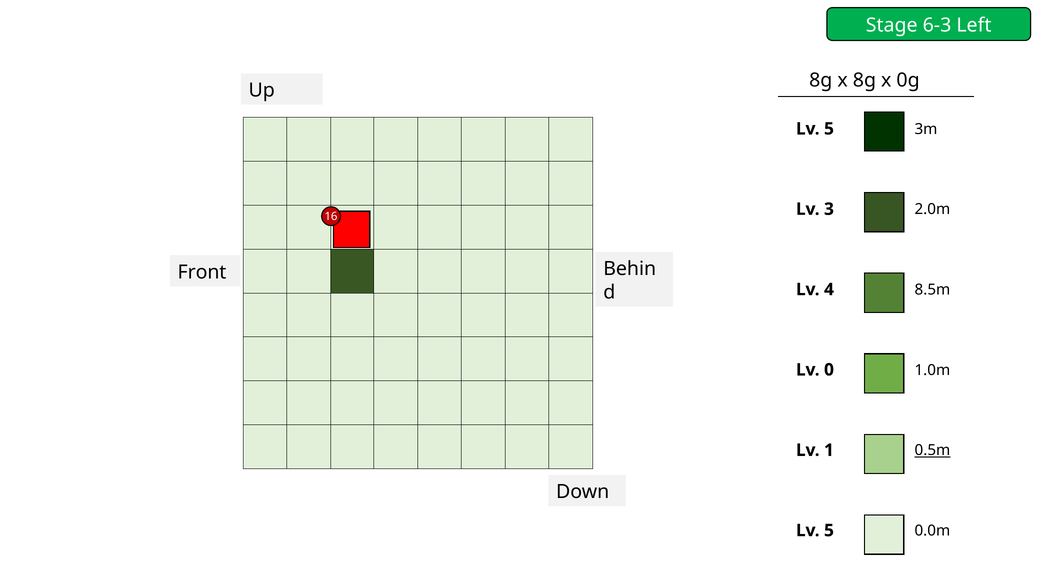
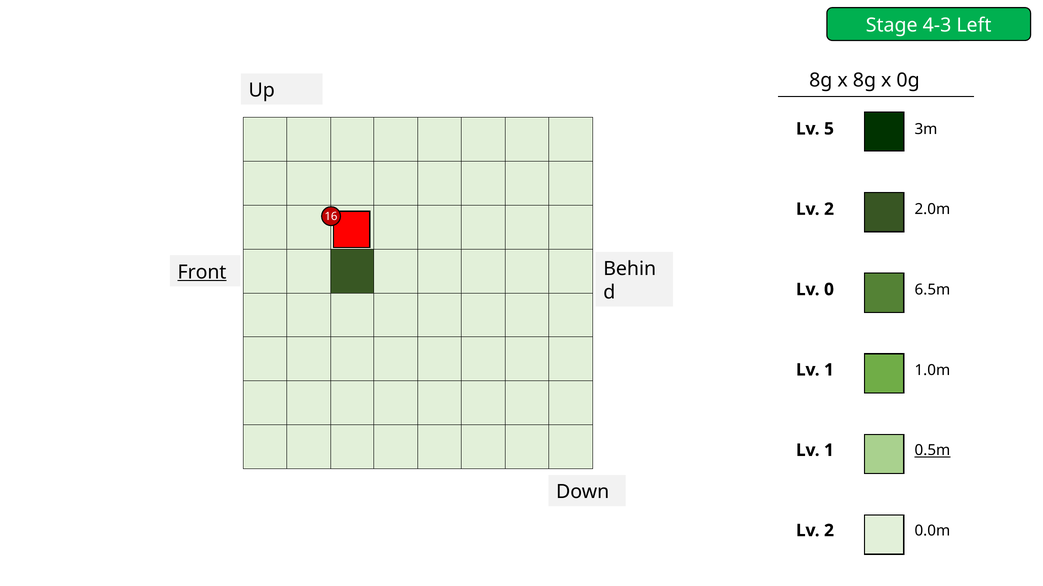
6-3: 6-3 -> 4-3
3 at (829, 209): 3 -> 2
Front underline: none -> present
8.5m: 8.5m -> 6.5m
4: 4 -> 0
0 at (829, 370): 0 -> 1
5 at (829, 531): 5 -> 2
